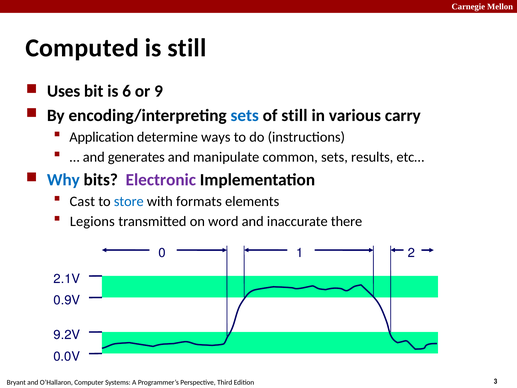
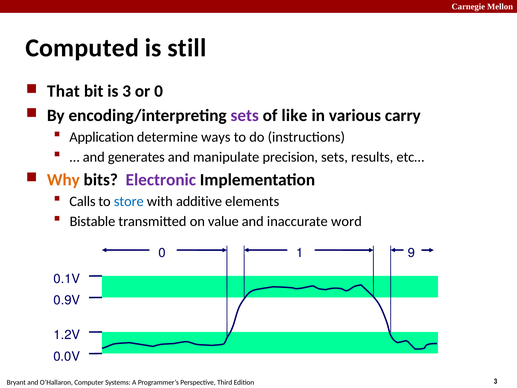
Uses: Uses -> That
is 6: 6 -> 3
or 9: 9 -> 0
sets at (245, 115) colour: blue -> purple
of still: still -> like
common: common -> precision
Why colour: blue -> orange
Cast: Cast -> Calls
formats: formats -> additive
Legions: Legions -> Bistable
word: word -> value
there: there -> word
2: 2 -> 9
2.1V: 2.1V -> 0.1V
9.2V: 9.2V -> 1.2V
